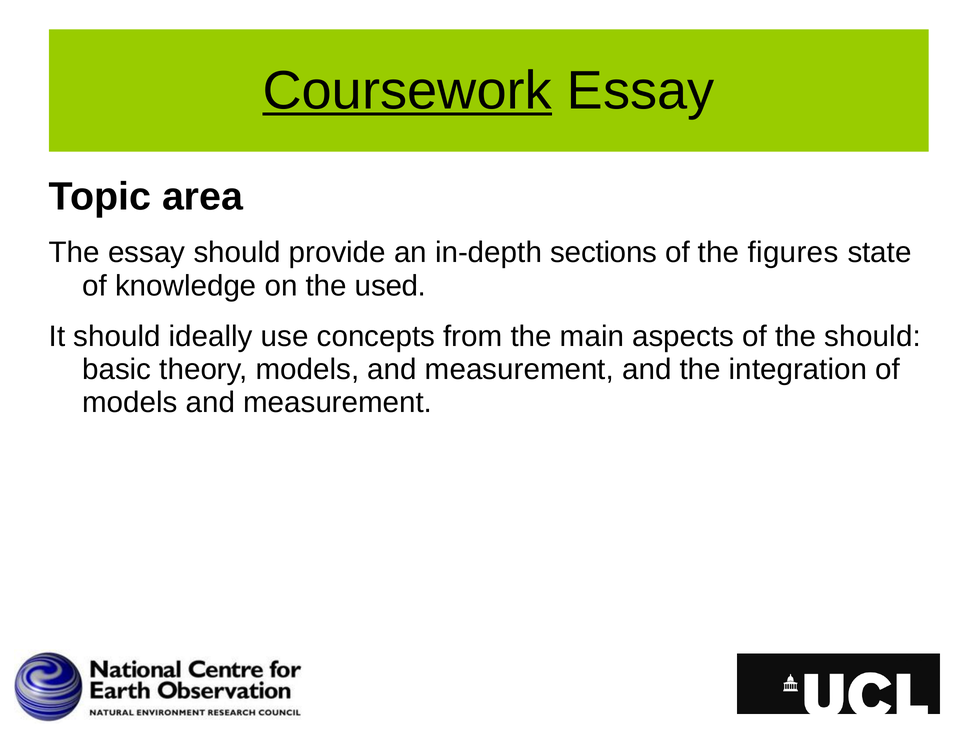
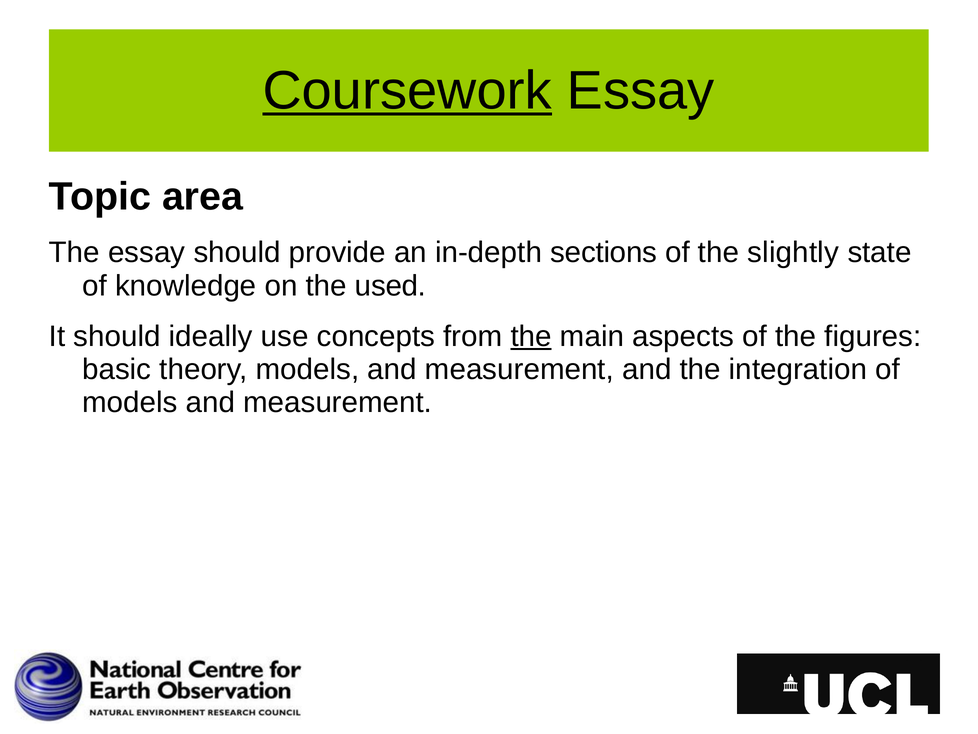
figures: figures -> slightly
the at (531, 336) underline: none -> present
the should: should -> figures
